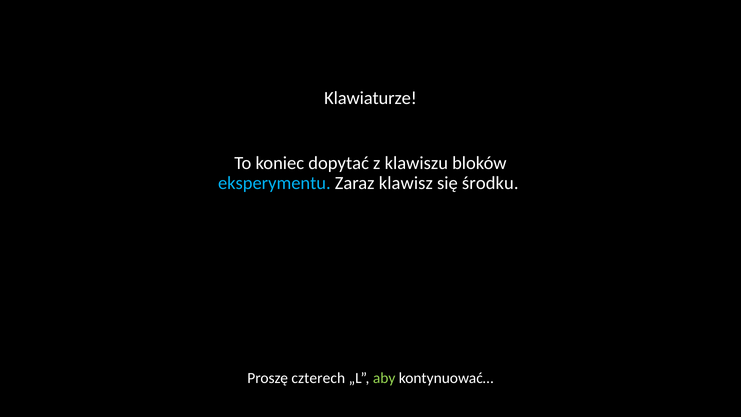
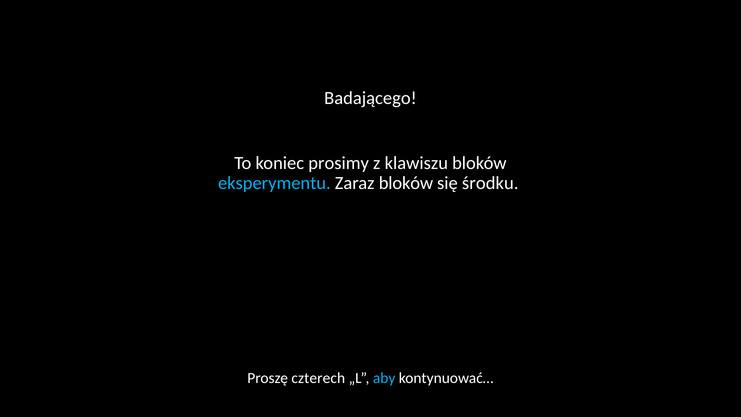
Klawiaturze: Klawiaturze -> Badającego
dopytać: dopytać -> prosimy
Zaraz klawisz: klawisz -> bloków
aby colour: light green -> light blue
